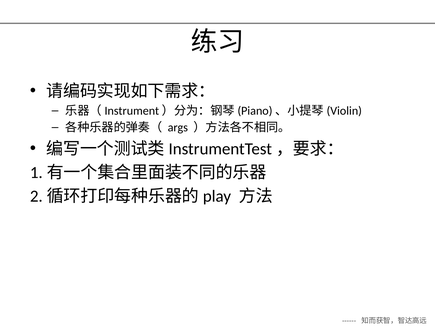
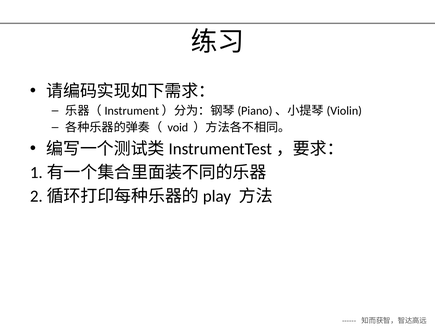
args: args -> void
